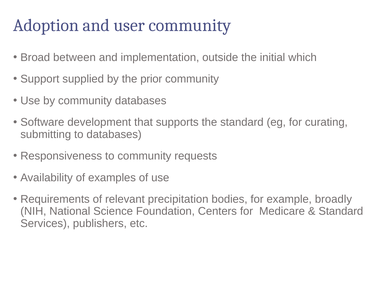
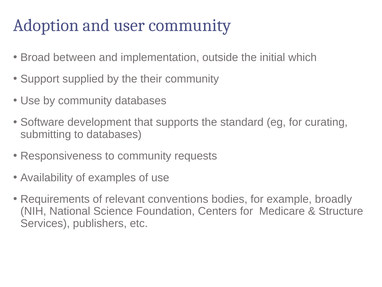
prior: prior -> their
precipitation: precipitation -> conventions
Standard at (341, 211): Standard -> Structure
